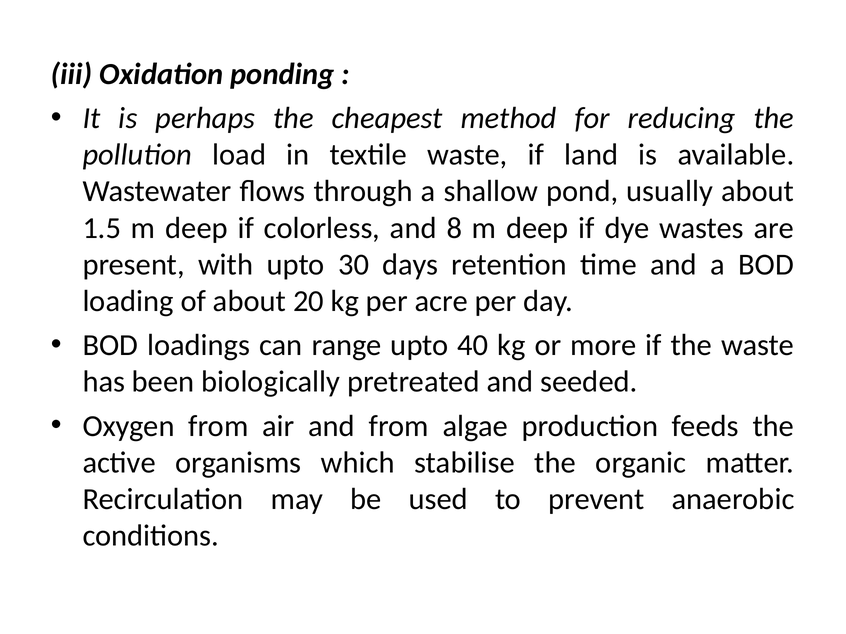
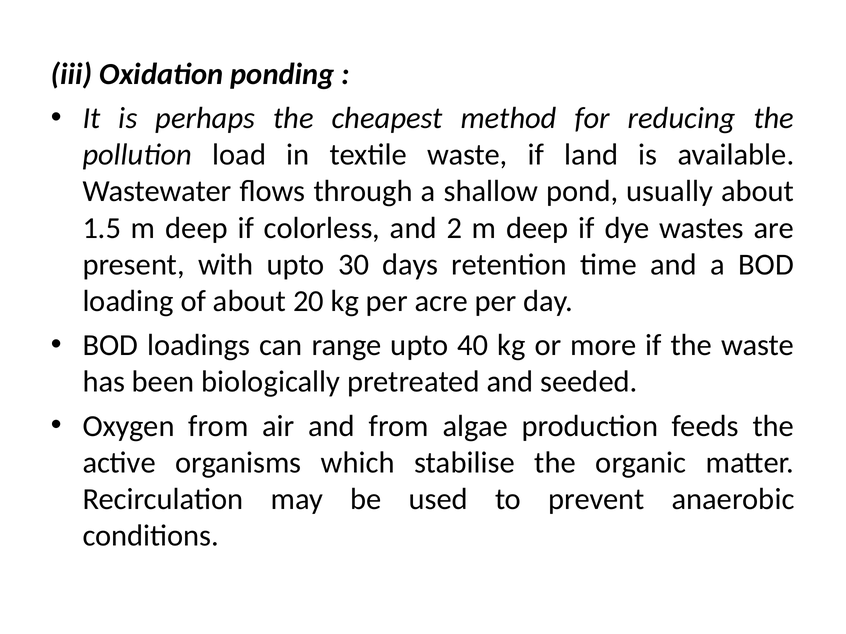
8: 8 -> 2
